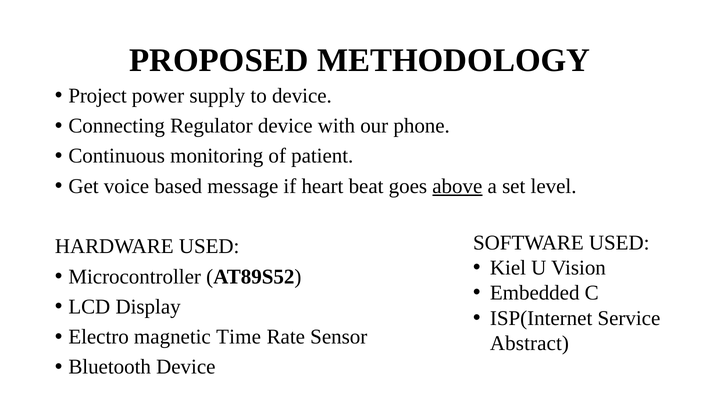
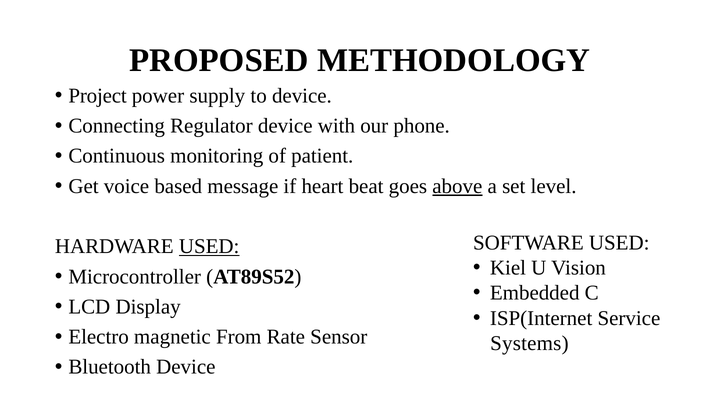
USED at (209, 246) underline: none -> present
Time: Time -> From
Abstract: Abstract -> Systems
